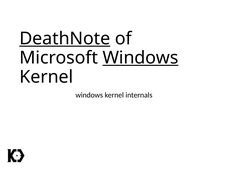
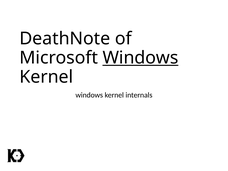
DeathNote underline: present -> none
